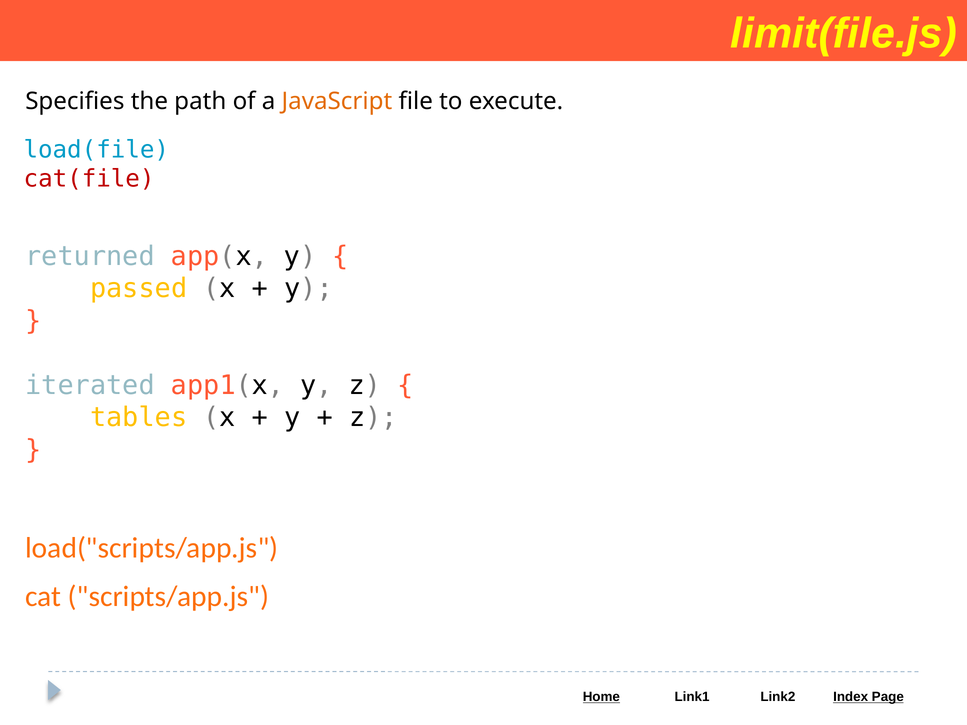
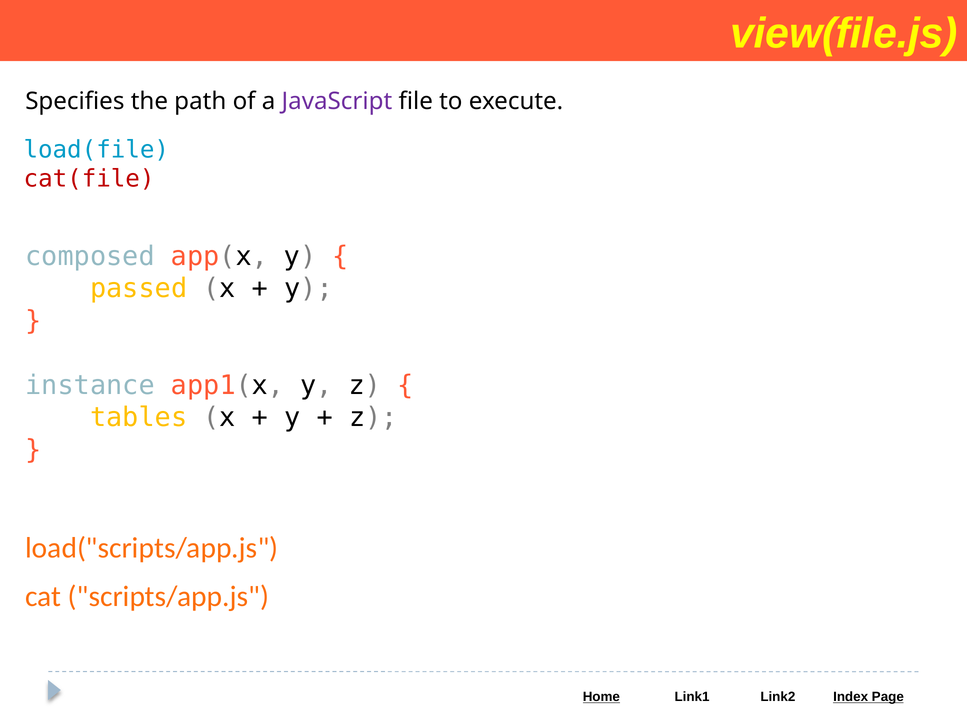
limit(file.js: limit(file.js -> view(file.js
JavaScript colour: orange -> purple
returned: returned -> composed
iterated: iterated -> instance
